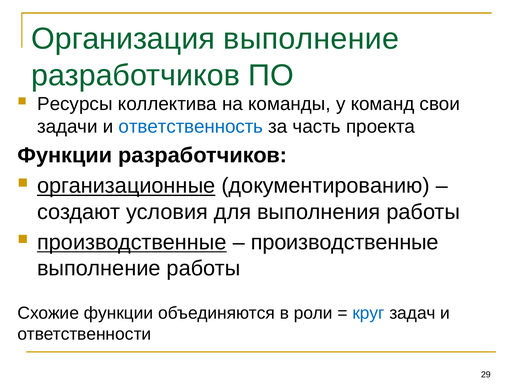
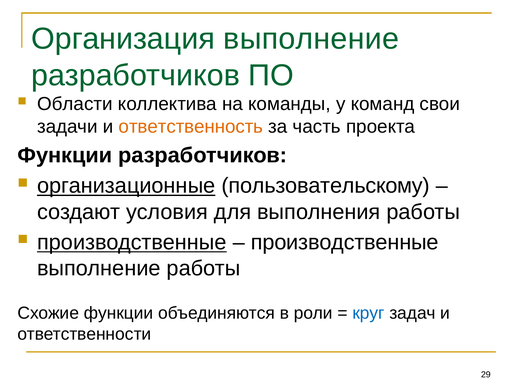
Ресурсы: Ресурсы -> Области
ответственность colour: blue -> orange
документированию: документированию -> пользовательскому
